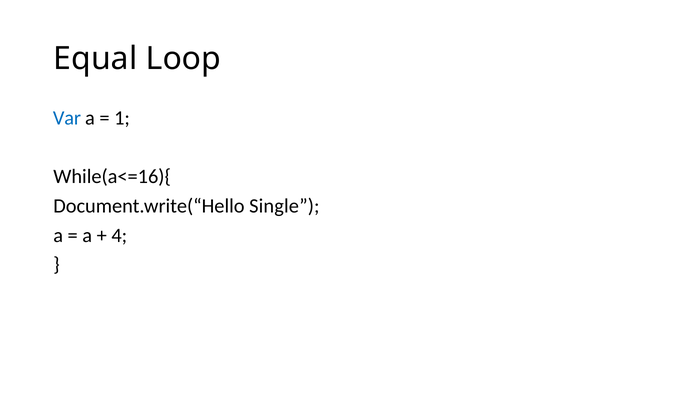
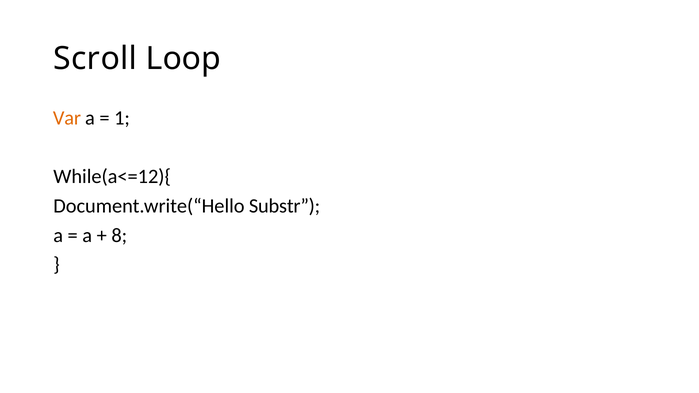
Equal: Equal -> Scroll
Var colour: blue -> orange
While(a<=16){: While(a<=16){ -> While(a<=12){
Single: Single -> Substr
4: 4 -> 8
